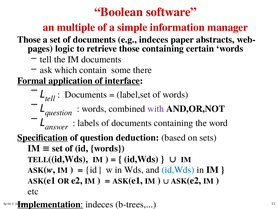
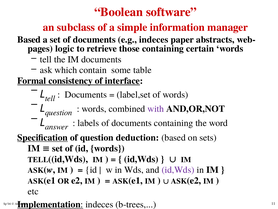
multiple: multiple -> subclass
Those at (29, 40): Those -> Based
there: there -> table
application: application -> consistency
id,Wds at (178, 170) colour: blue -> purple
